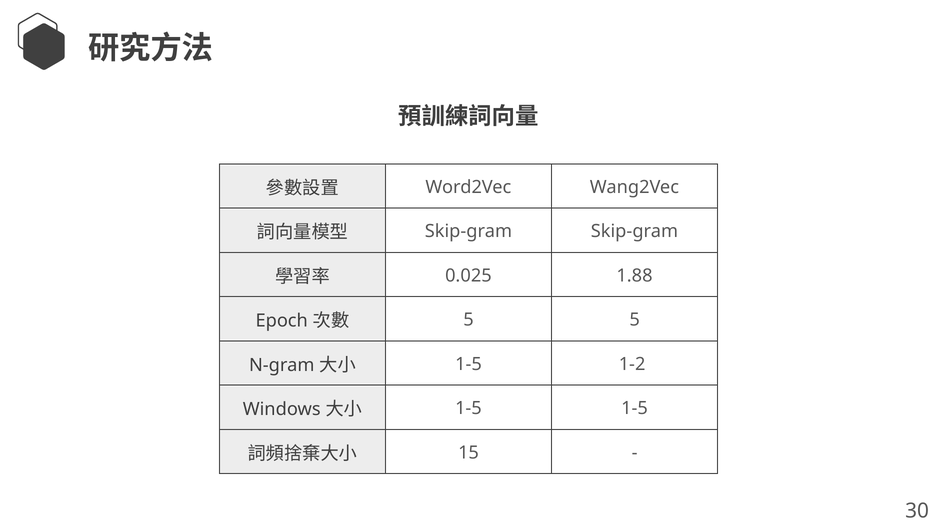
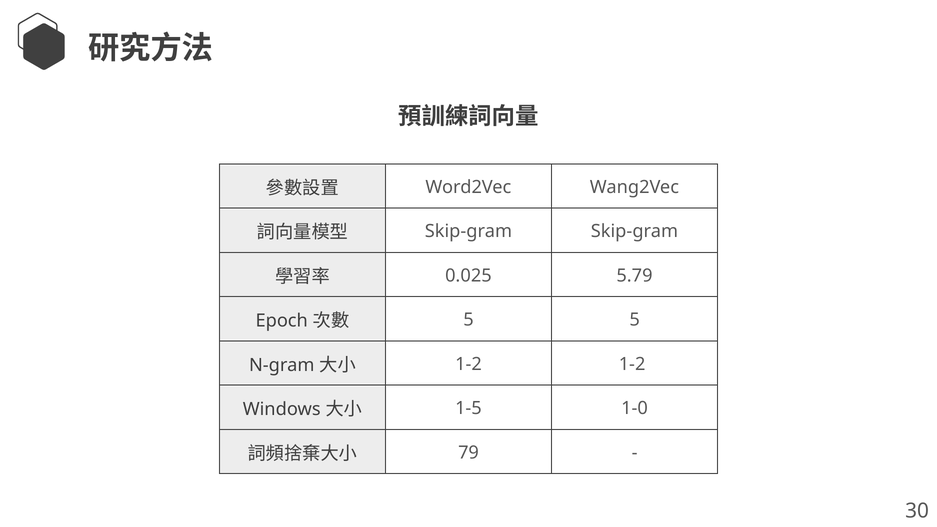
1.88: 1.88 -> 5.79
1-5 at (468, 364): 1-5 -> 1-2
1-5 1-5: 1-5 -> 1-0
15: 15 -> 79
